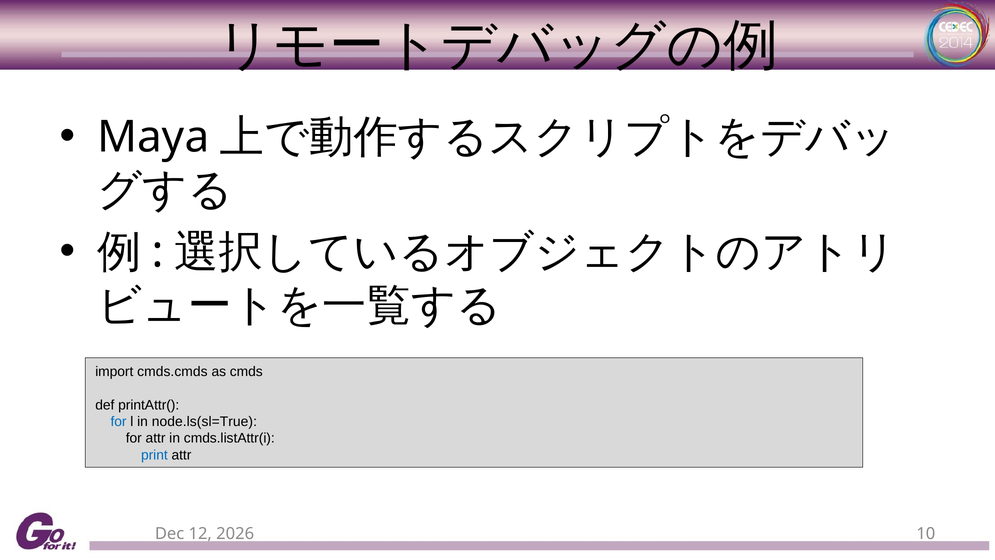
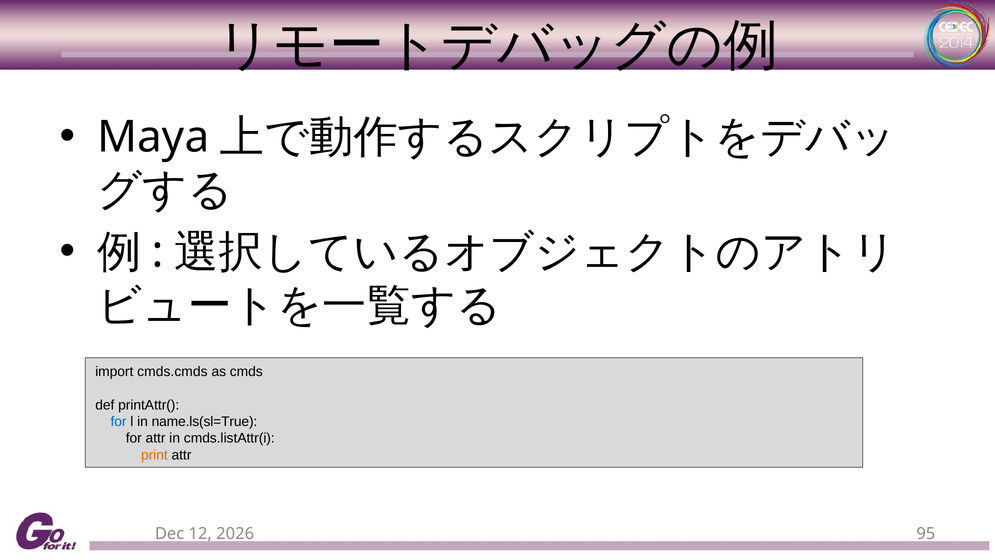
node.ls(sl=True: node.ls(sl=True -> name.ls(sl=True
print colour: blue -> orange
10: 10 -> 95
